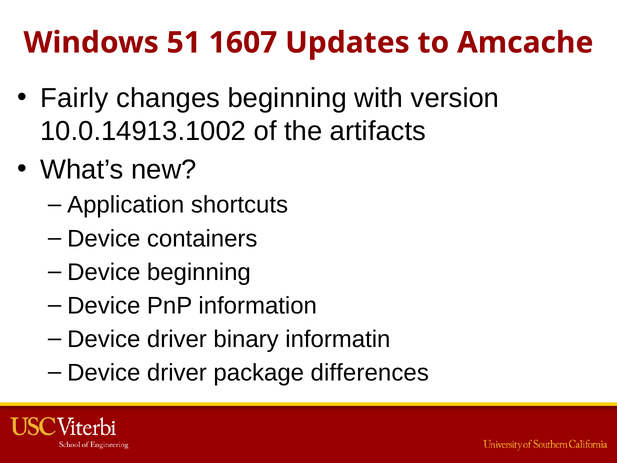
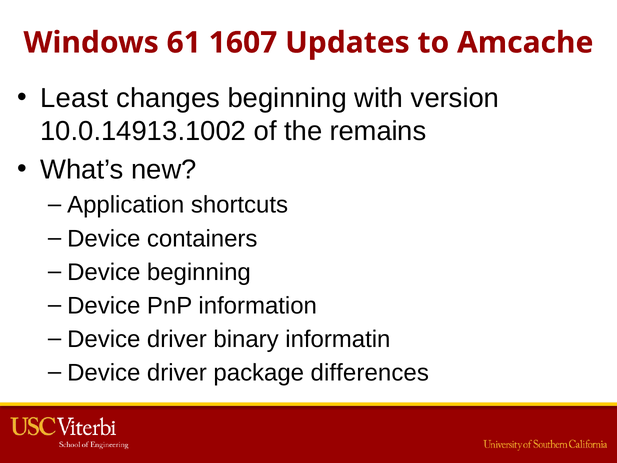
51: 51 -> 61
Fairly: Fairly -> Least
artifacts: artifacts -> remains
